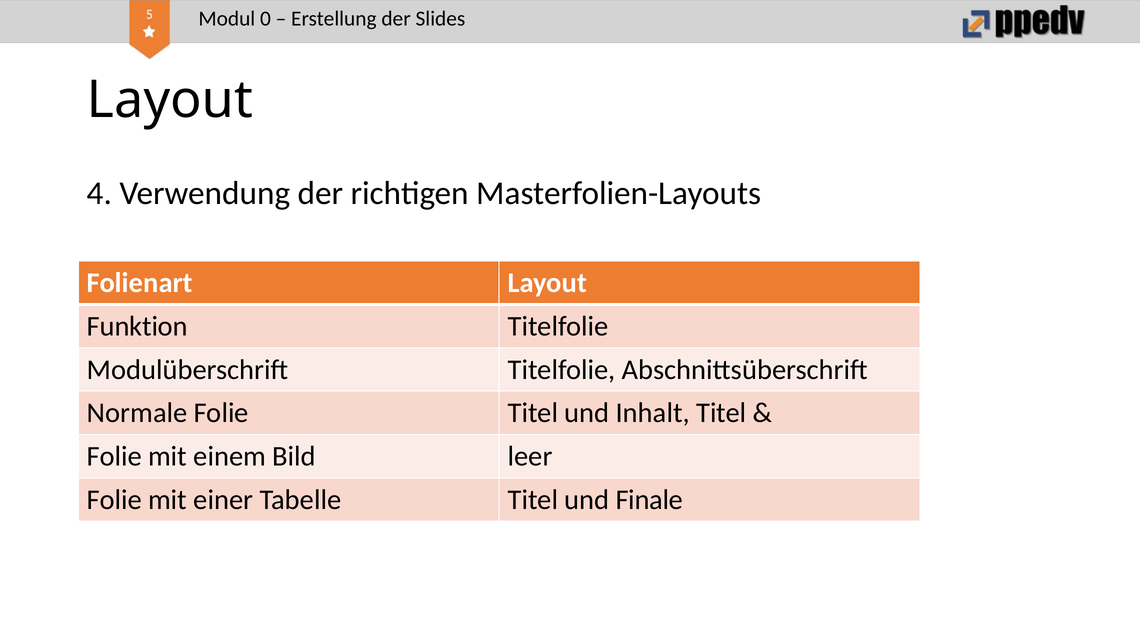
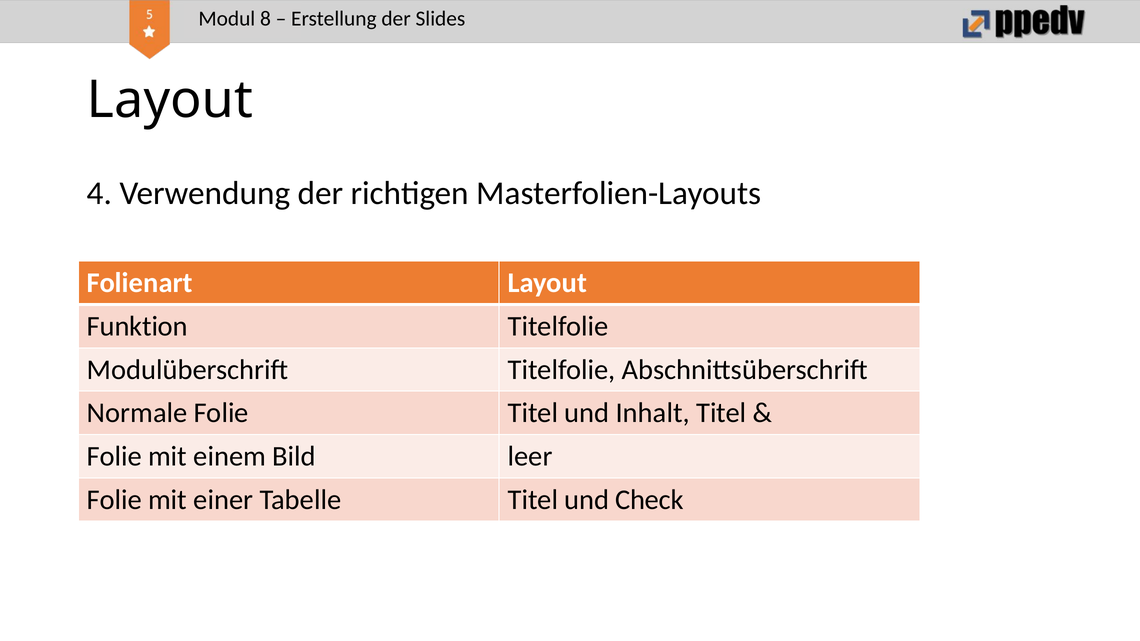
0: 0 -> 8
Finale: Finale -> Check
